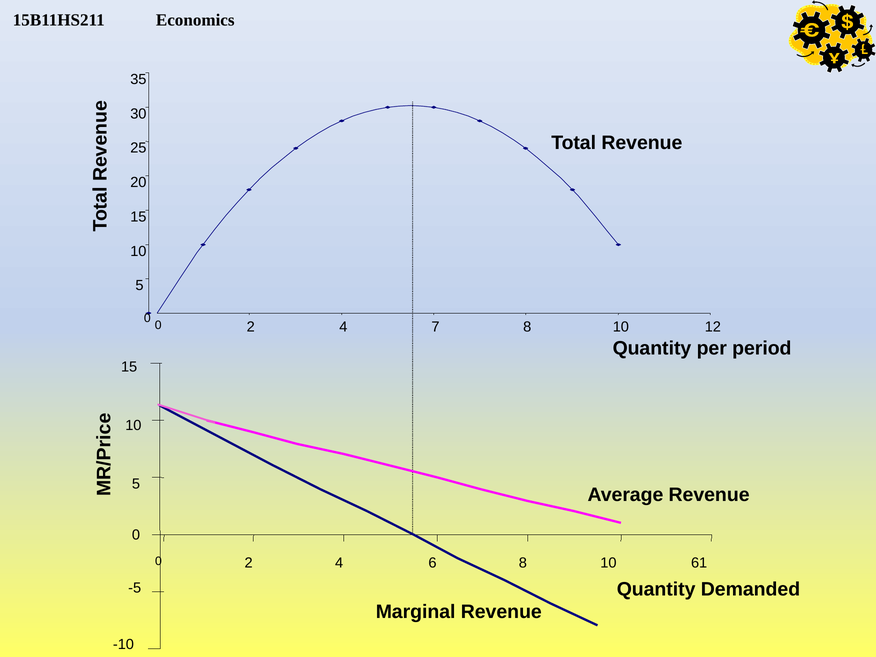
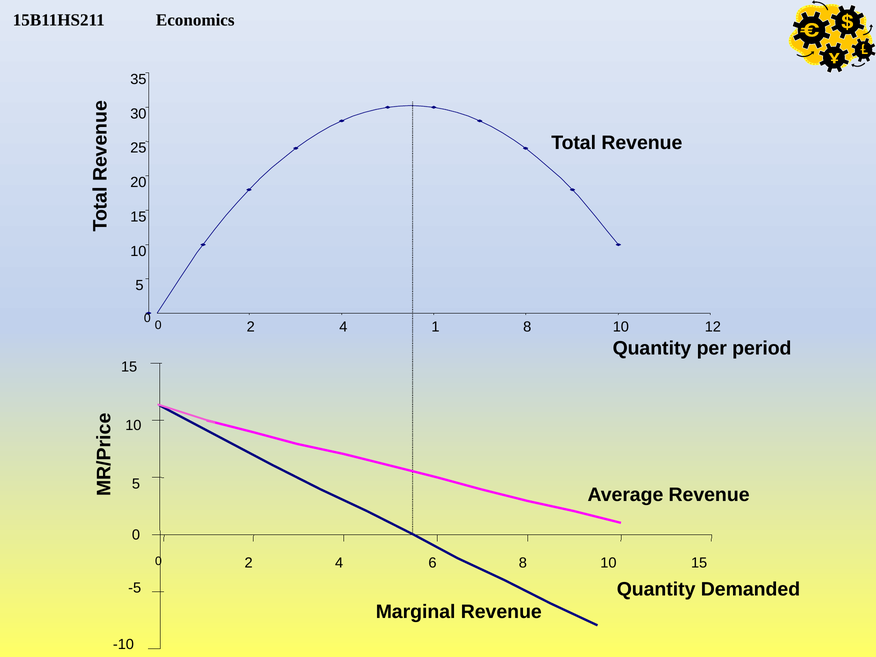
7: 7 -> 1
8 10 61: 61 -> 15
